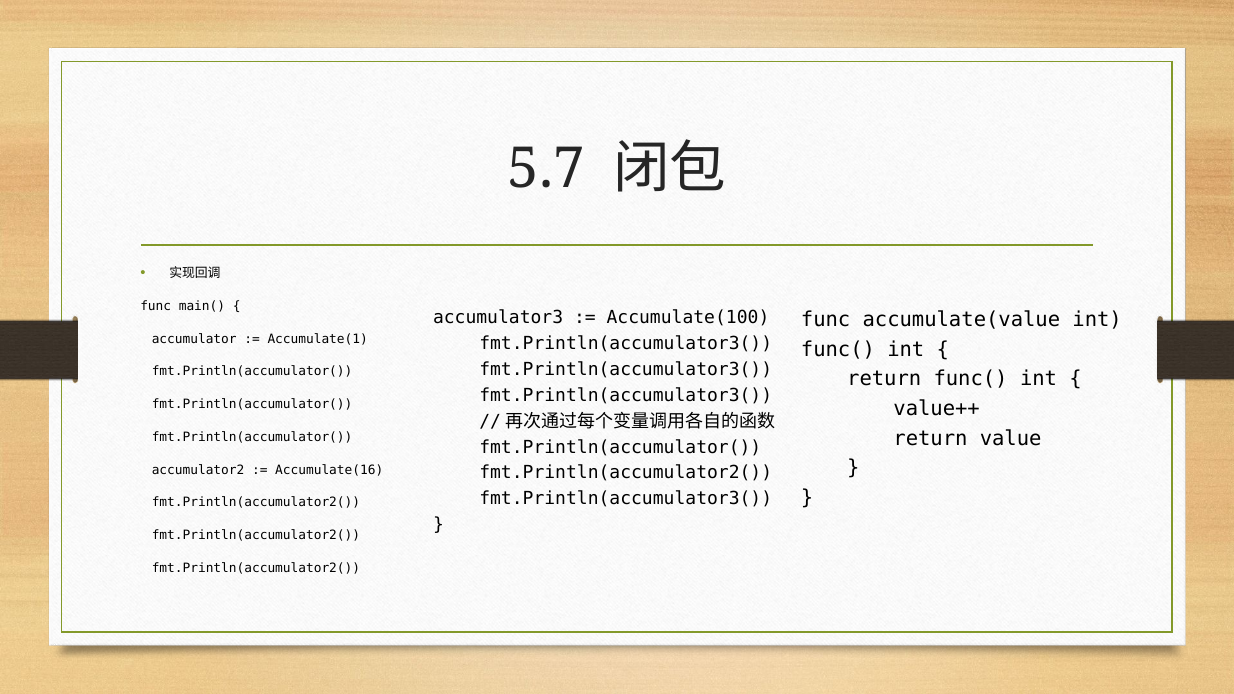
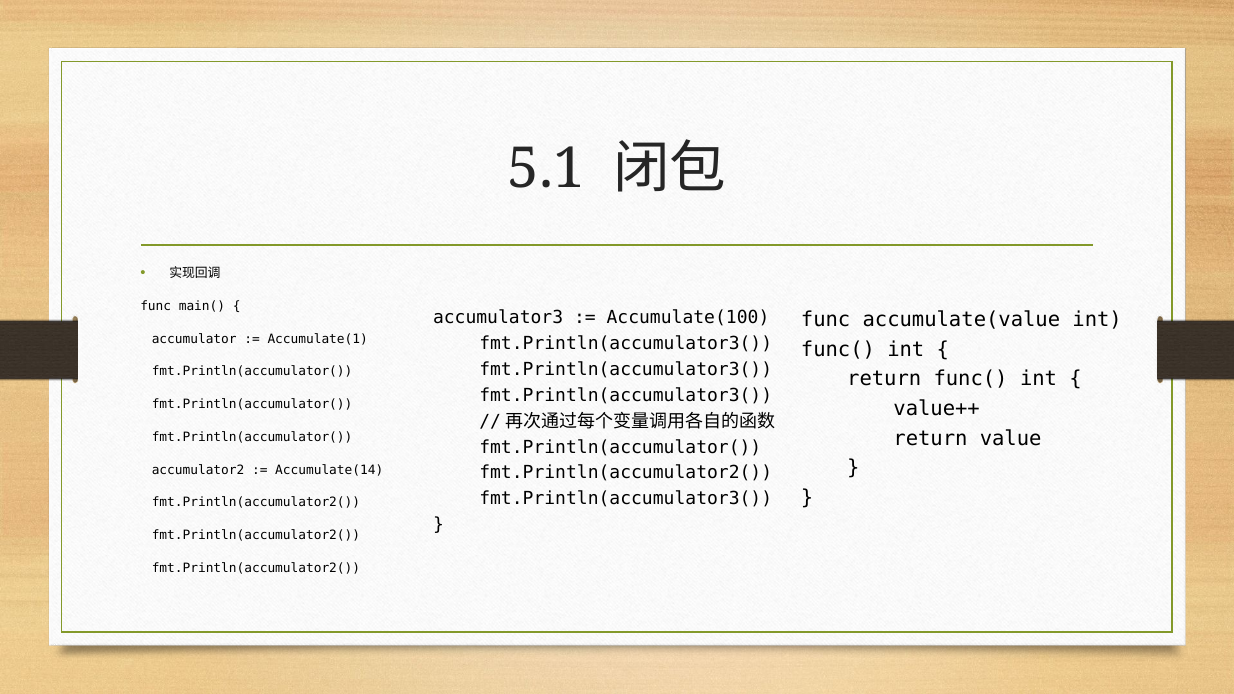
5.7: 5.7 -> 5.1
Accumulate(16: Accumulate(16 -> Accumulate(14
